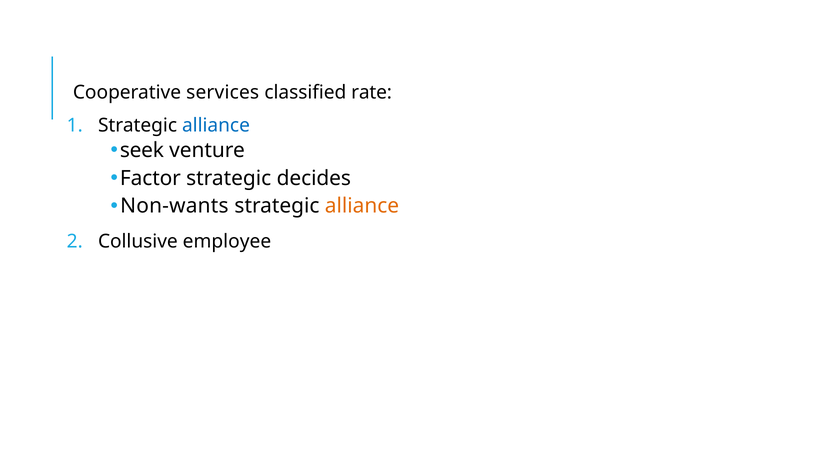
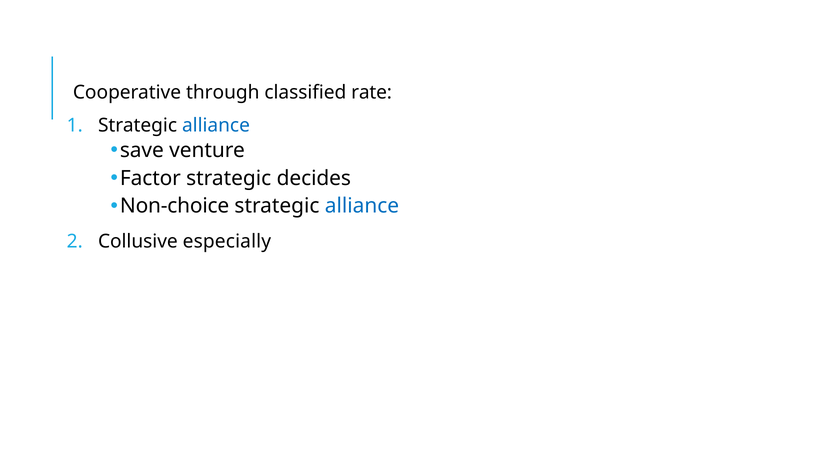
services: services -> through
seek: seek -> save
Non-wants: Non-wants -> Non-choice
alliance at (362, 206) colour: orange -> blue
employee: employee -> especially
